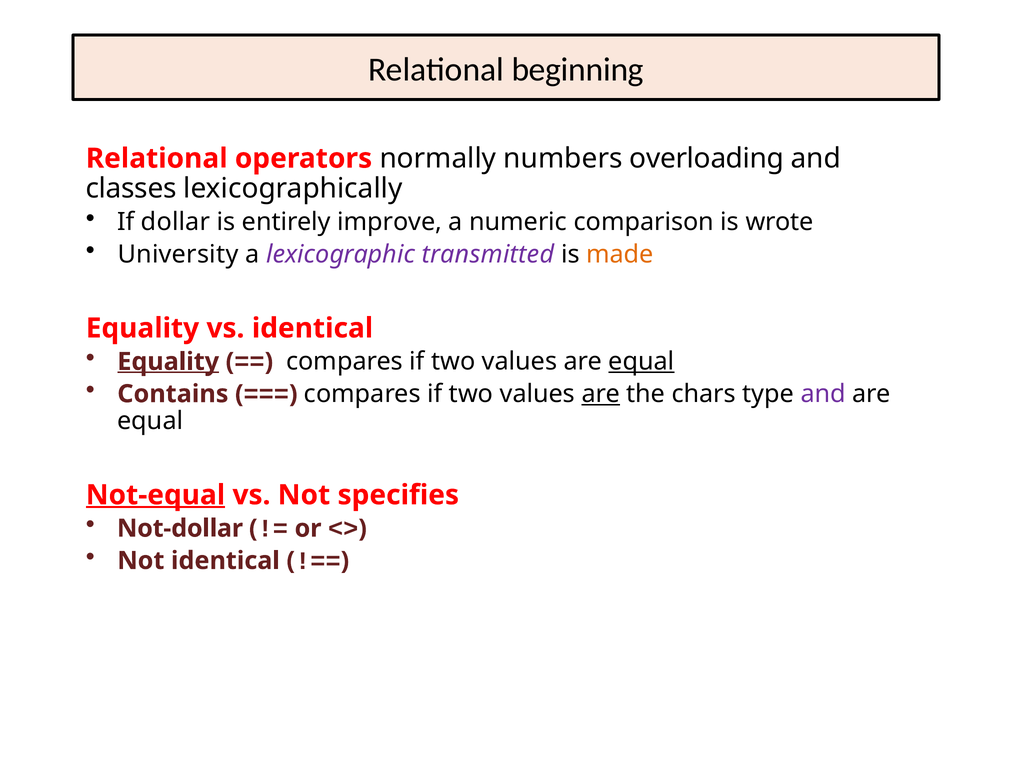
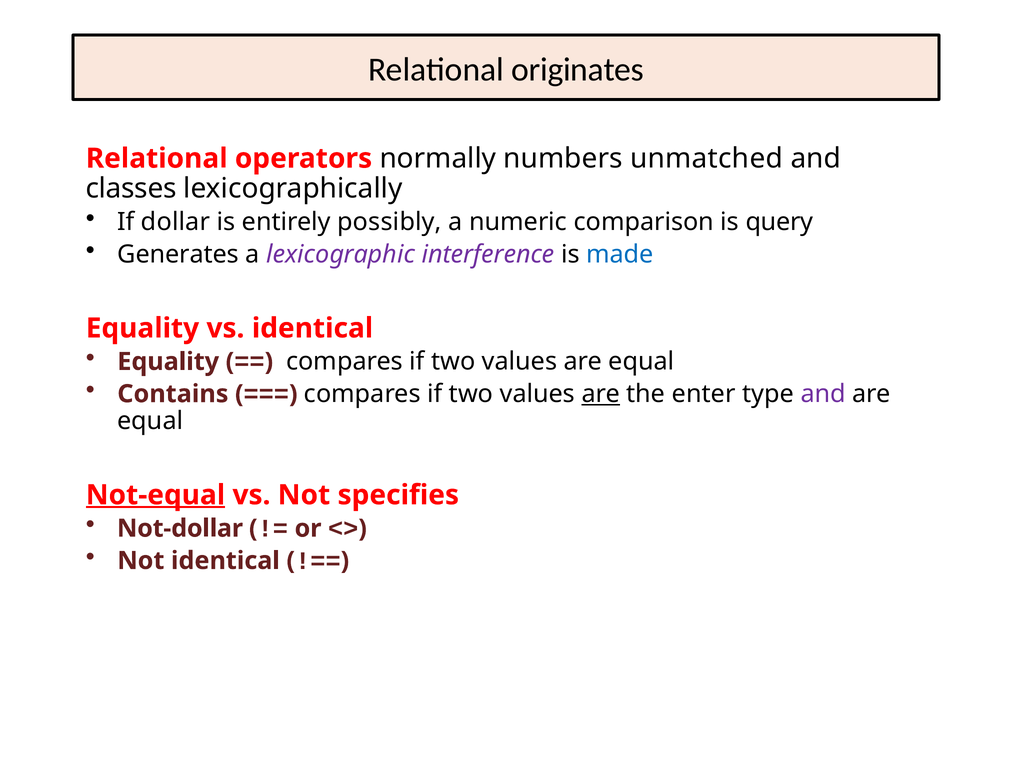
beginning: beginning -> originates
overloading: overloading -> unmatched
improve: improve -> possibly
wrote: wrote -> query
University: University -> Generates
transmitted: transmitted -> interference
made colour: orange -> blue
Equality at (168, 362) underline: present -> none
equal at (641, 362) underline: present -> none
chars: chars -> enter
